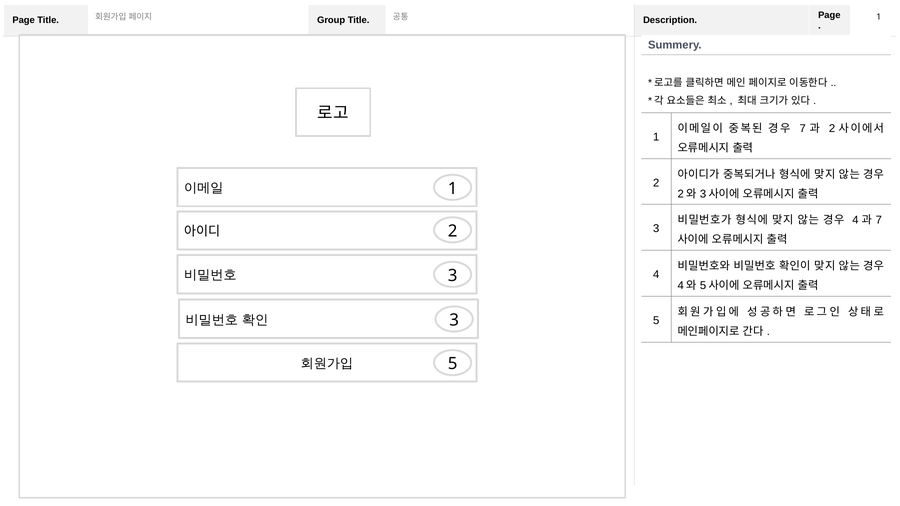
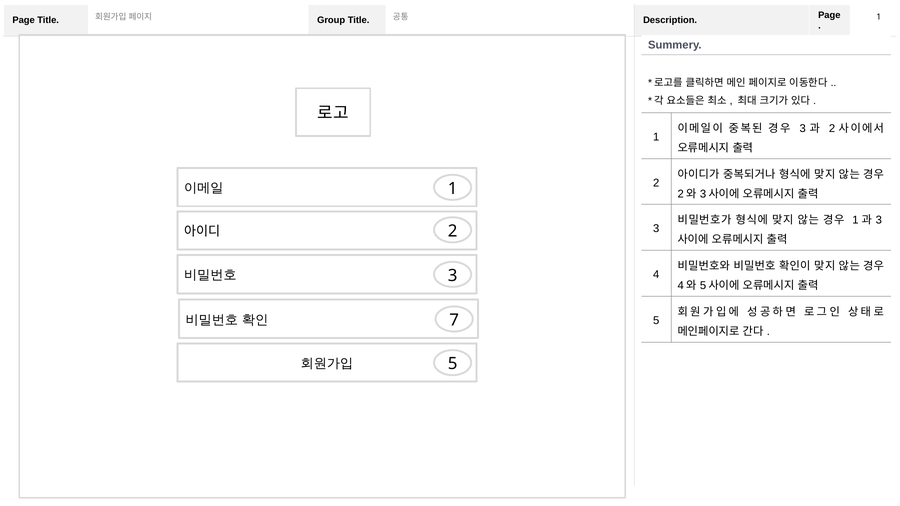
7 at (803, 129): 7 -> 3
4 at (855, 220): 4 -> 1
7 at (879, 220): 7 -> 3
3 at (454, 320): 3 -> 7
